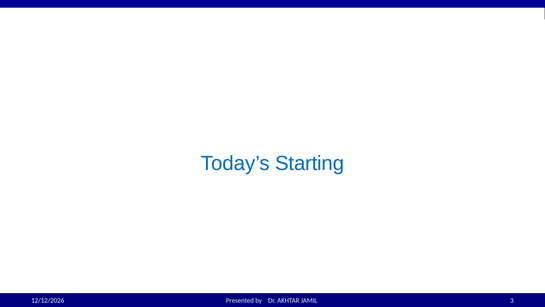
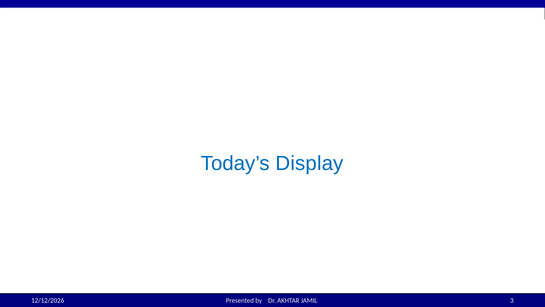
Starting: Starting -> Display
